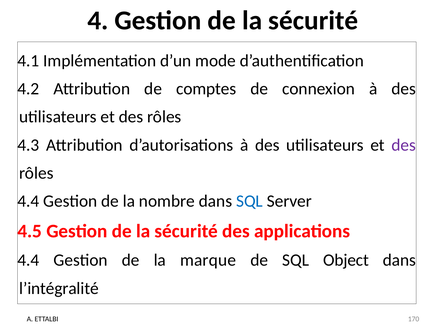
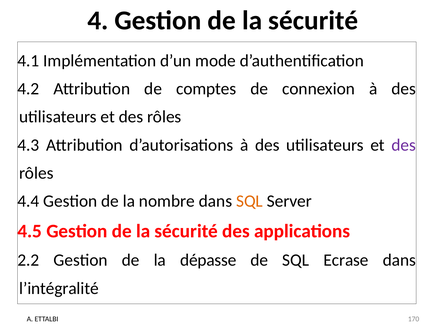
SQL at (249, 201) colour: blue -> orange
4.4 at (28, 261): 4.4 -> 2.2
marque: marque -> dépasse
Object: Object -> Ecrase
